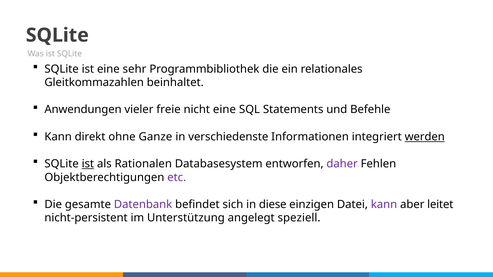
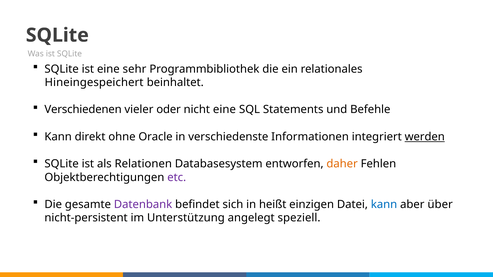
Gleitkommazahlen: Gleitkommazahlen -> Hineingespeichert
Anwendungen: Anwendungen -> Verschiedenen
freie: freie -> oder
Ganze: Ganze -> Oracle
ist at (88, 164) underline: present -> none
Rationalen: Rationalen -> Relationen
daher colour: purple -> orange
diese: diese -> heißt
kann at (384, 205) colour: purple -> blue
leitet: leitet -> über
